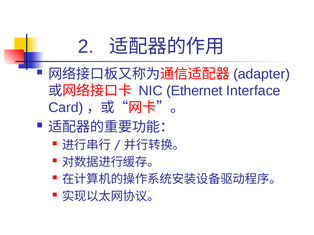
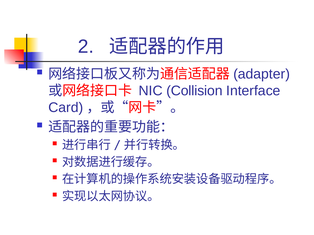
Ethernet: Ethernet -> Collision
